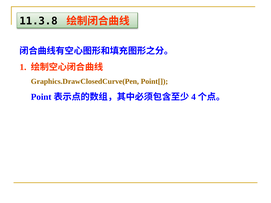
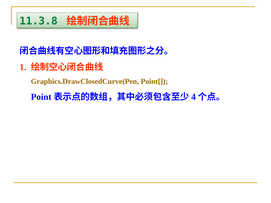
11.3.8 colour: black -> green
